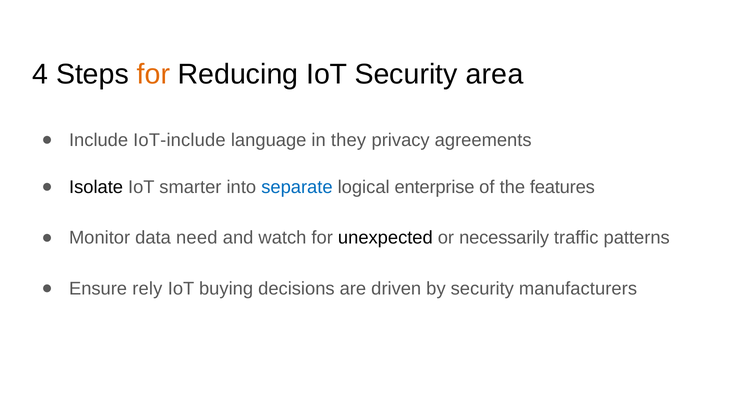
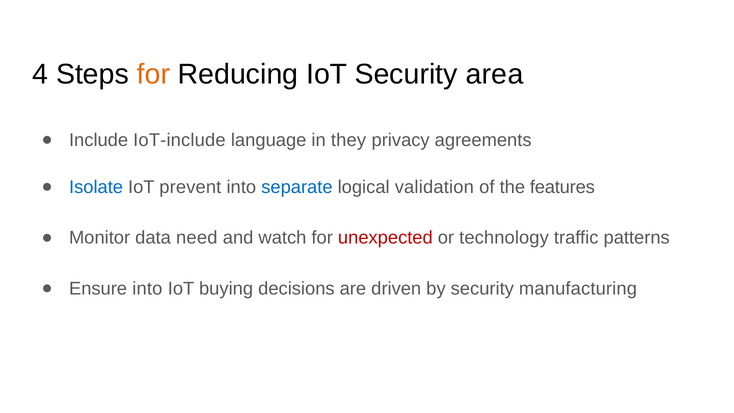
Isolate colour: black -> blue
smarter: smarter -> prevent
enterprise: enterprise -> validation
unexpected colour: black -> red
necessarily: necessarily -> technology
Ensure rely: rely -> into
manufacturers: manufacturers -> manufacturing
